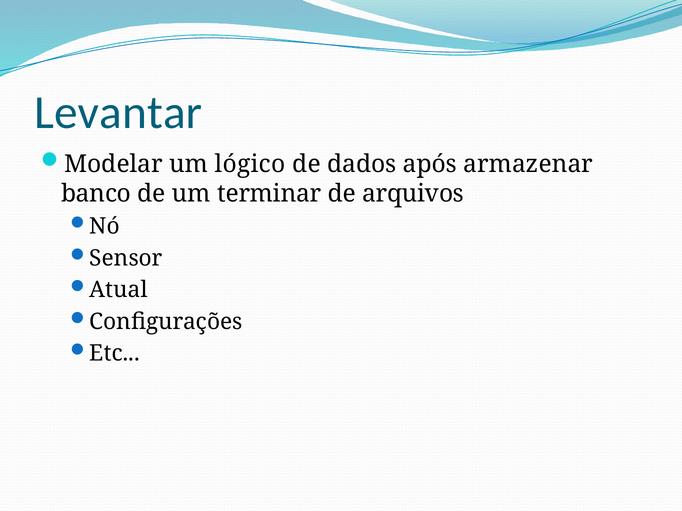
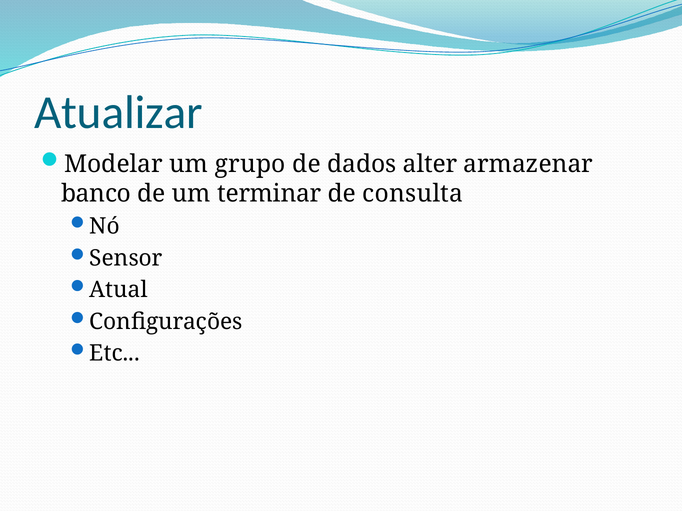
Levantar: Levantar -> Atualizar
lógico: lógico -> grupo
após: após -> alter
arquivos: arquivos -> consulta
